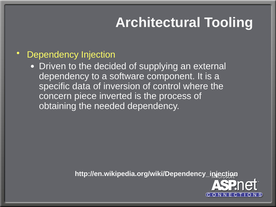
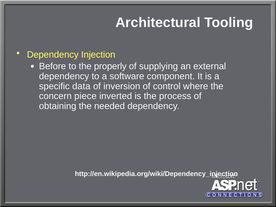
Driven: Driven -> Before
decided: decided -> properly
